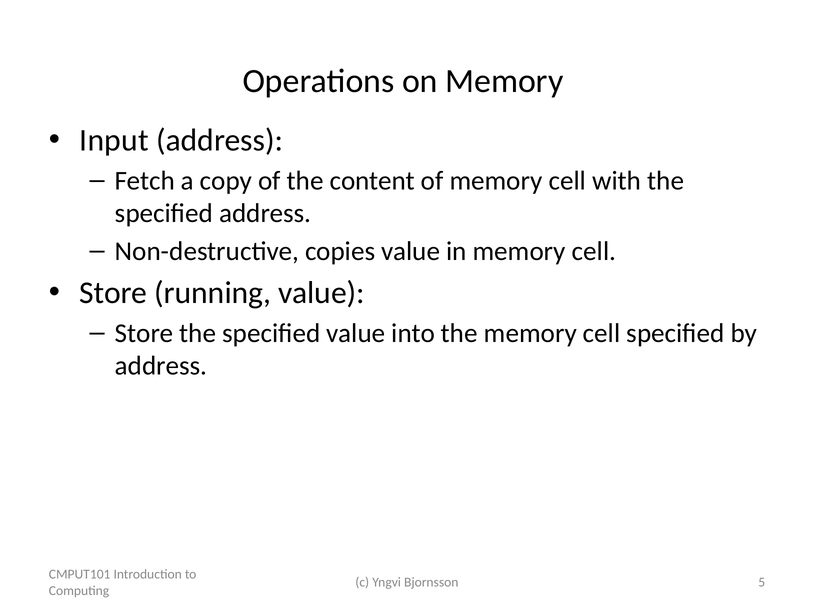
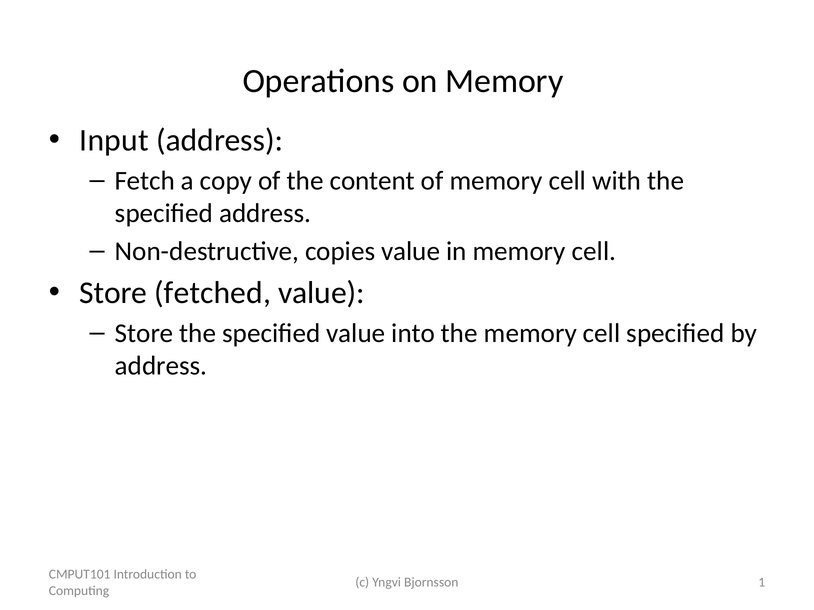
running: running -> fetched
5: 5 -> 1
